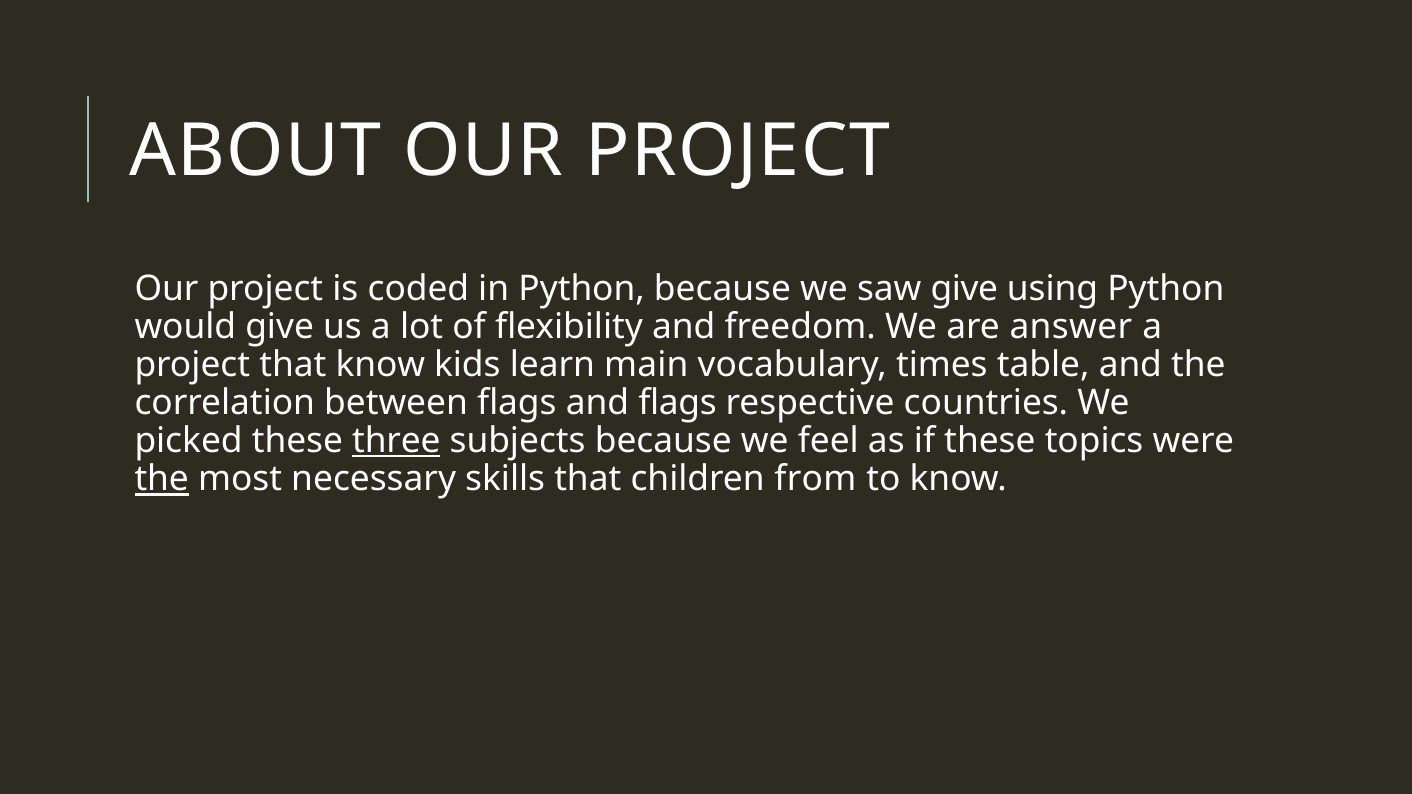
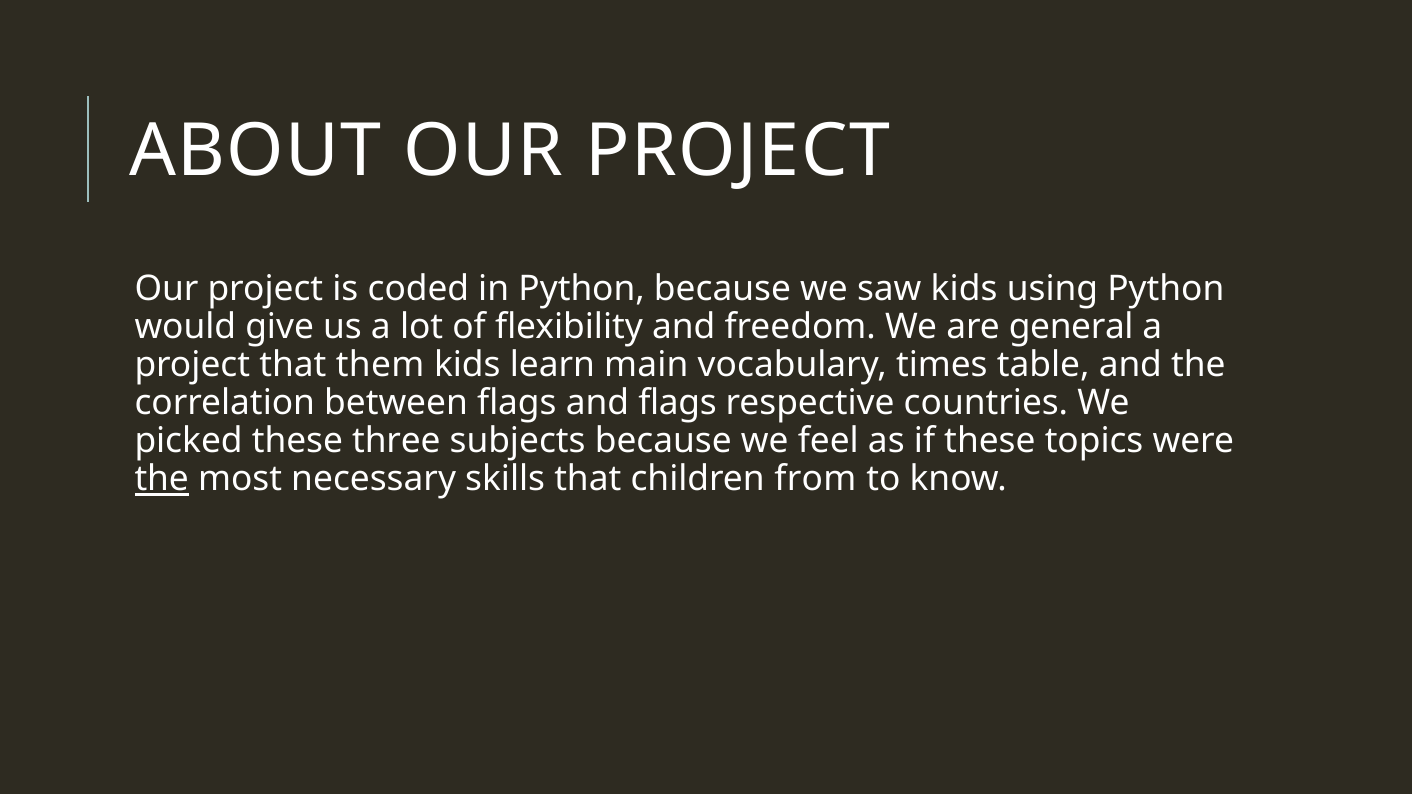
saw give: give -> kids
answer: answer -> general
that know: know -> them
three underline: present -> none
